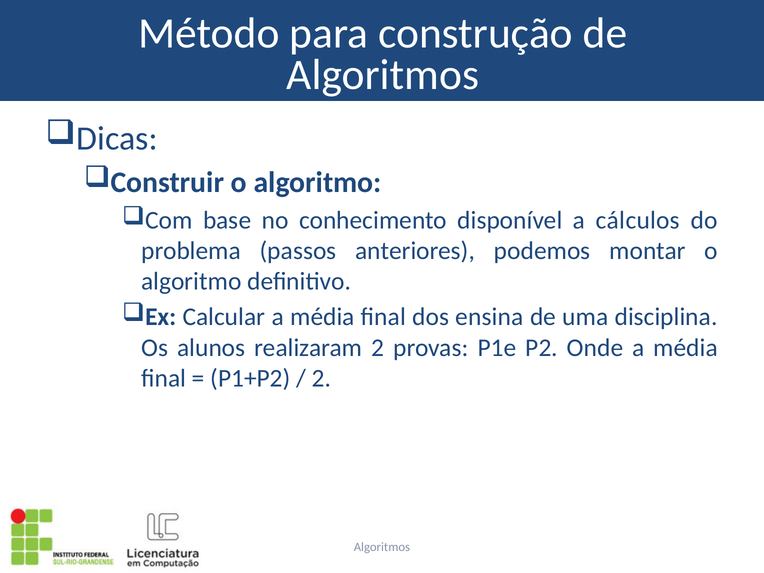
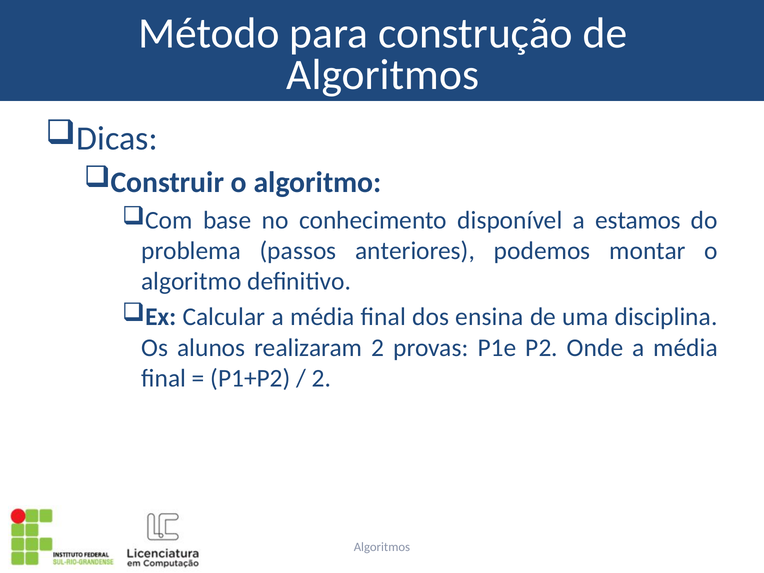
cálculos: cálculos -> estamos
